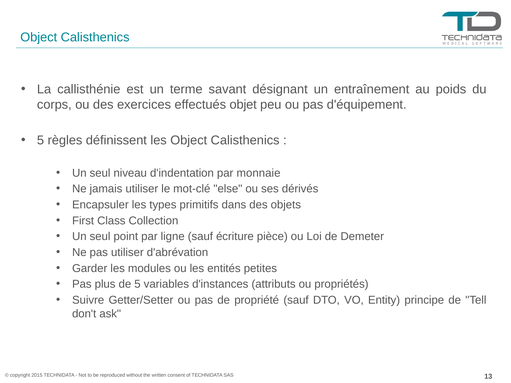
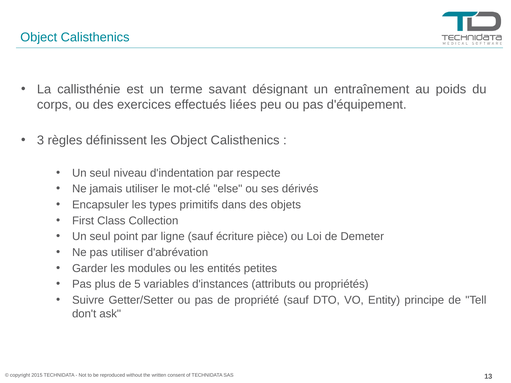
objet: objet -> liées
5 at (41, 141): 5 -> 3
monnaie: monnaie -> respecte
